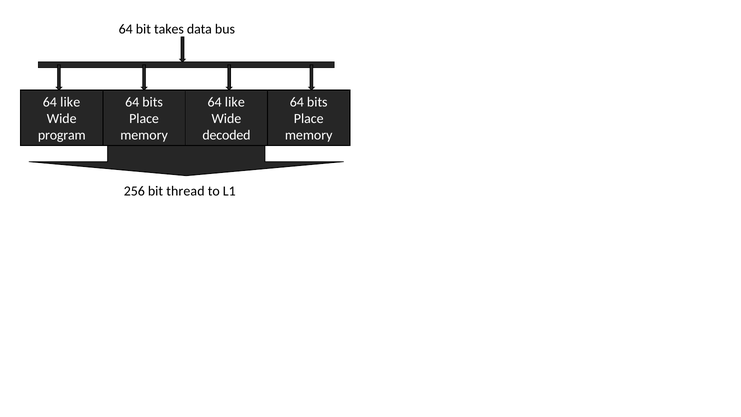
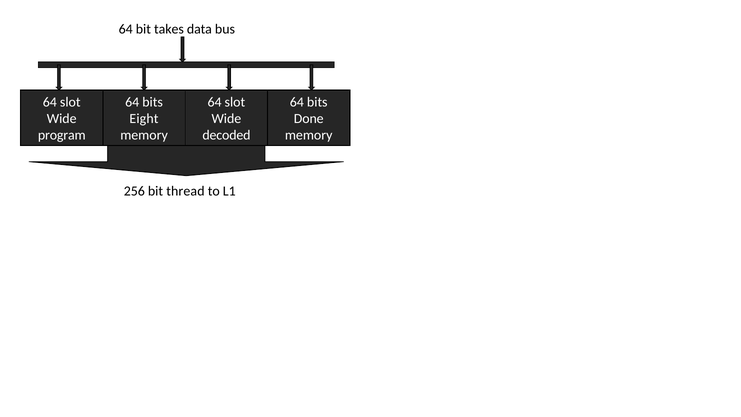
like at (70, 102): like -> slot
like at (235, 102): like -> slot
Place at (144, 119): Place -> Eight
Place at (309, 119): Place -> Done
